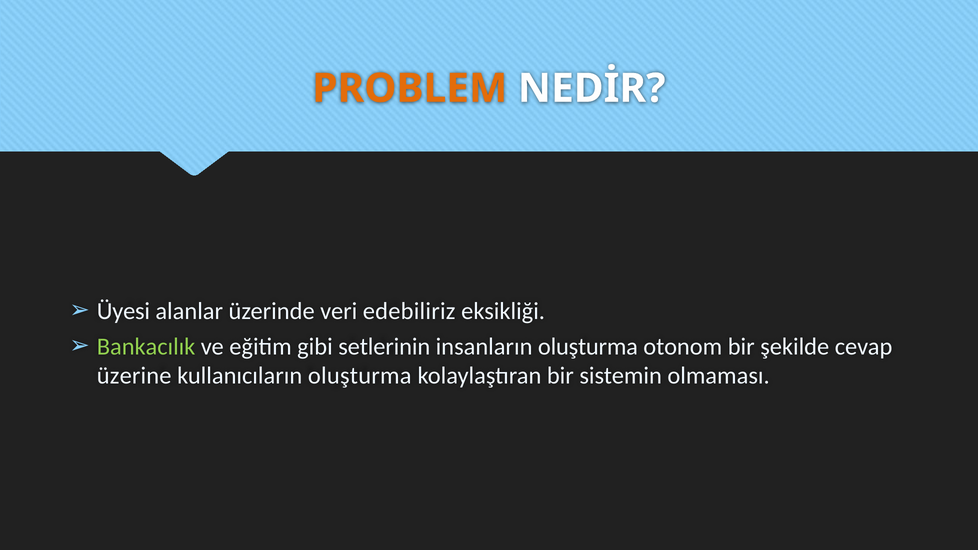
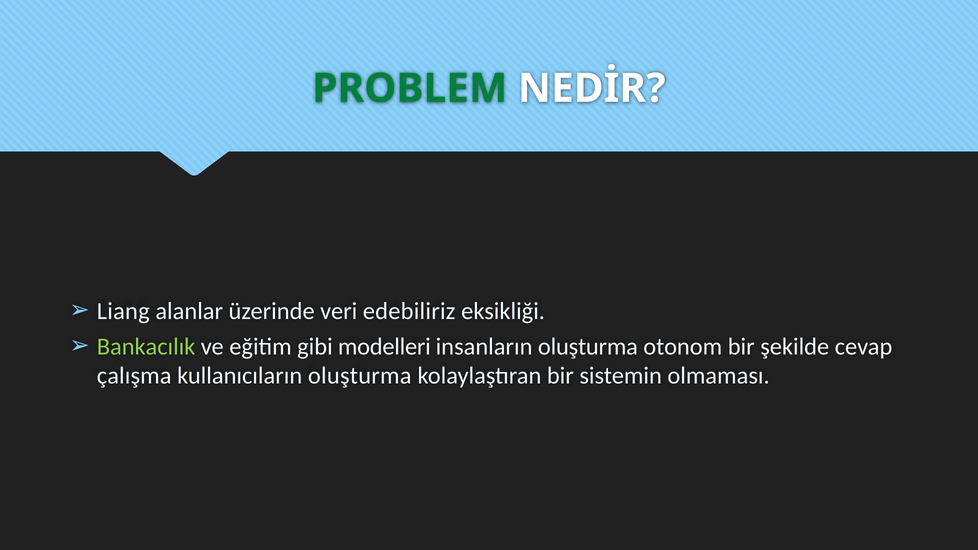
PROBLEM colour: orange -> green
Üyesi: Üyesi -> Liang
setlerinin: setlerinin -> modelleri
üzerine: üzerine -> çalışma
